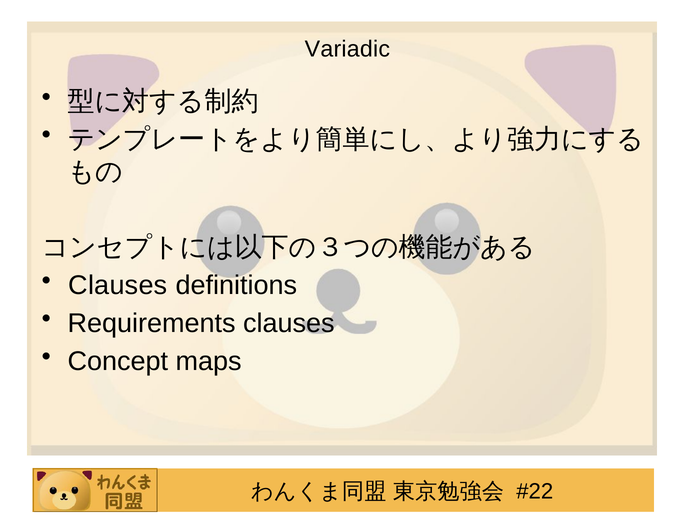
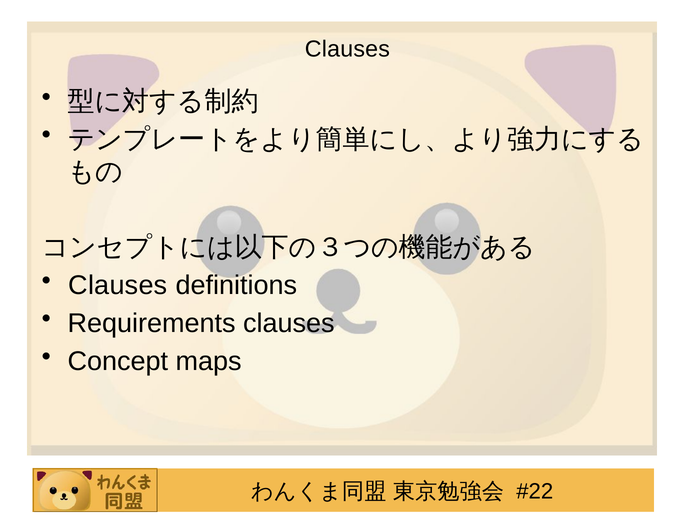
Variadic at (347, 49): Variadic -> Clauses
